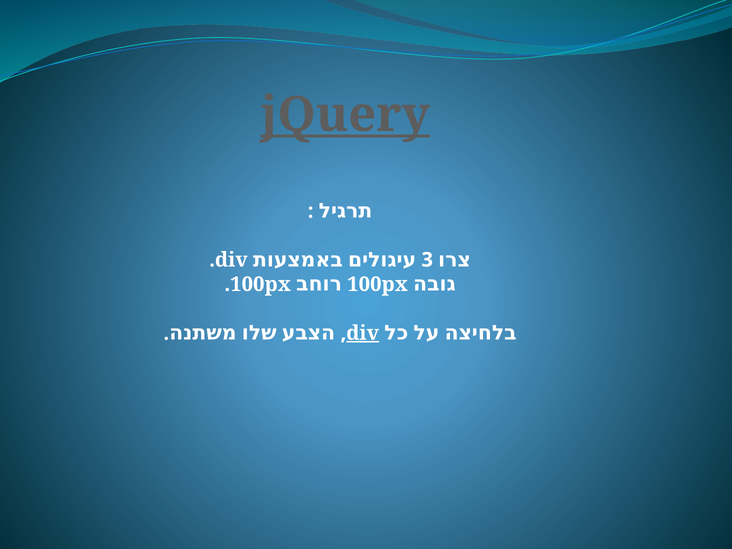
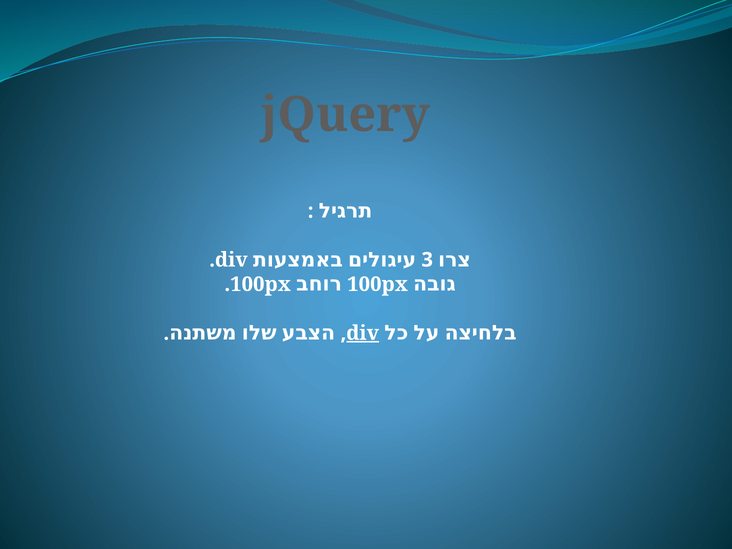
jQuery underline: present -> none
